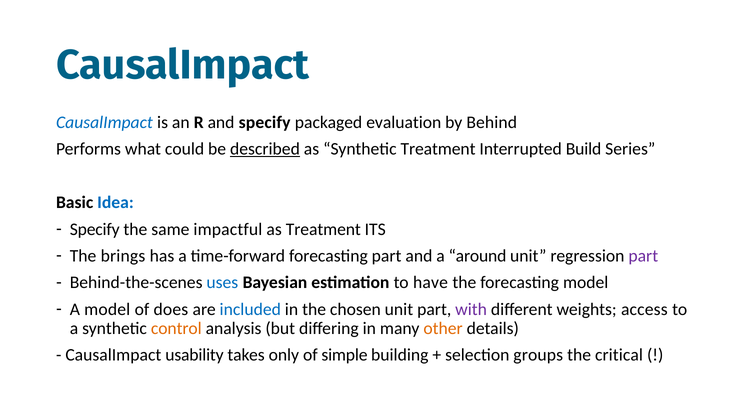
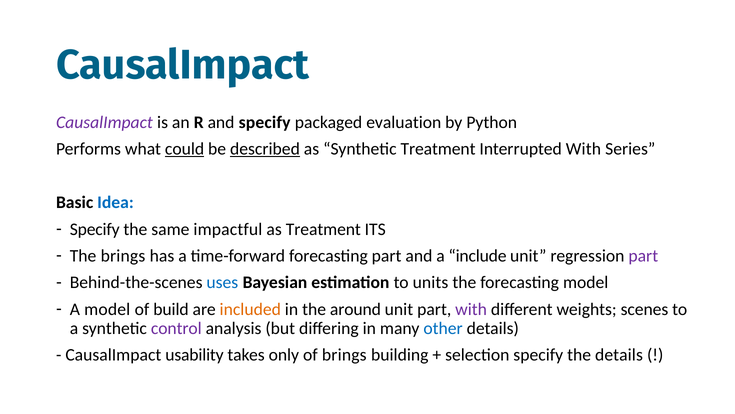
CausalImpact at (104, 122) colour: blue -> purple
Behind: Behind -> Python
could underline: none -> present
Interrupted Build: Build -> With
around: around -> include
have: have -> units
does: does -> build
included colour: blue -> orange
chosen: chosen -> around
access: access -> scenes
control colour: orange -> purple
other colour: orange -> blue
of simple: simple -> brings
selection groups: groups -> specify
the critical: critical -> details
